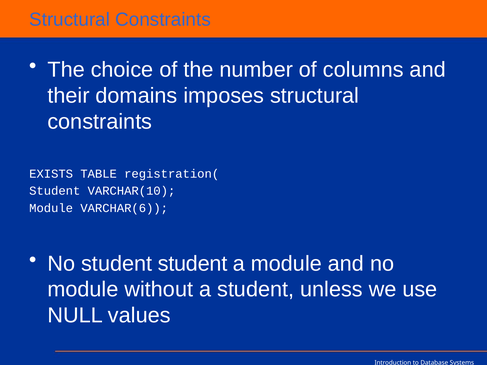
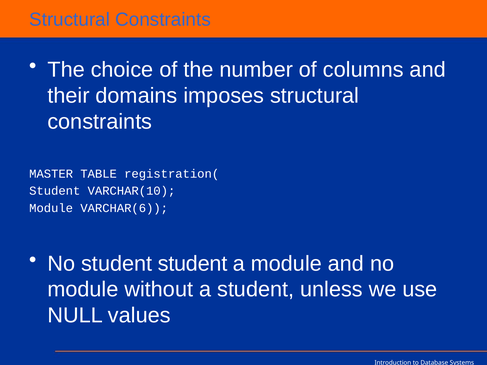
EXISTS: EXISTS -> MASTER
